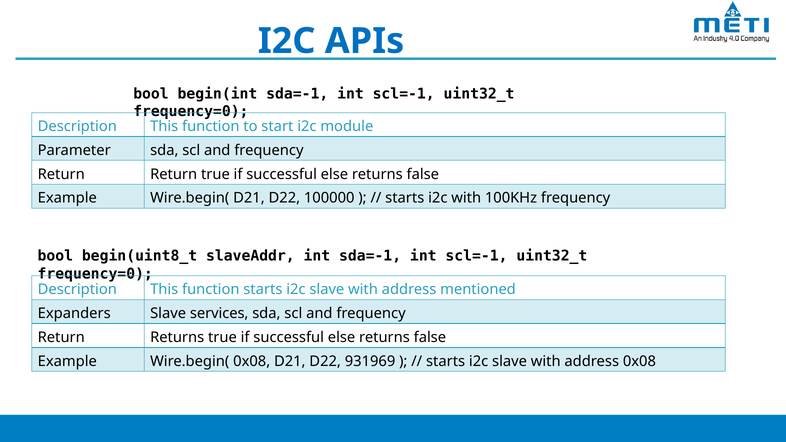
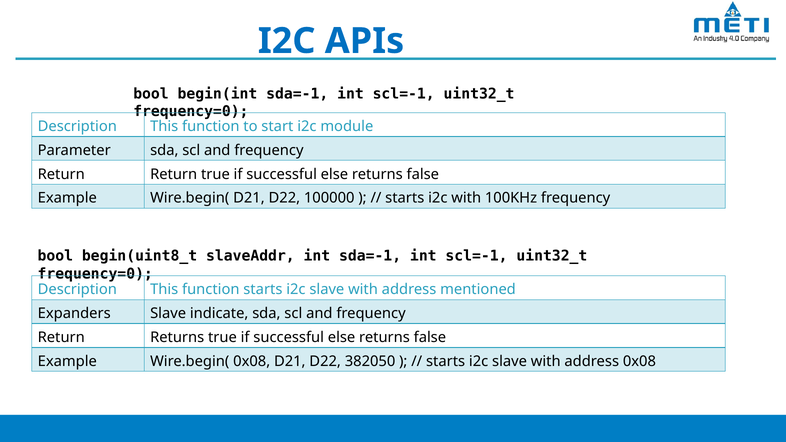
services: services -> indicate
931969: 931969 -> 382050
